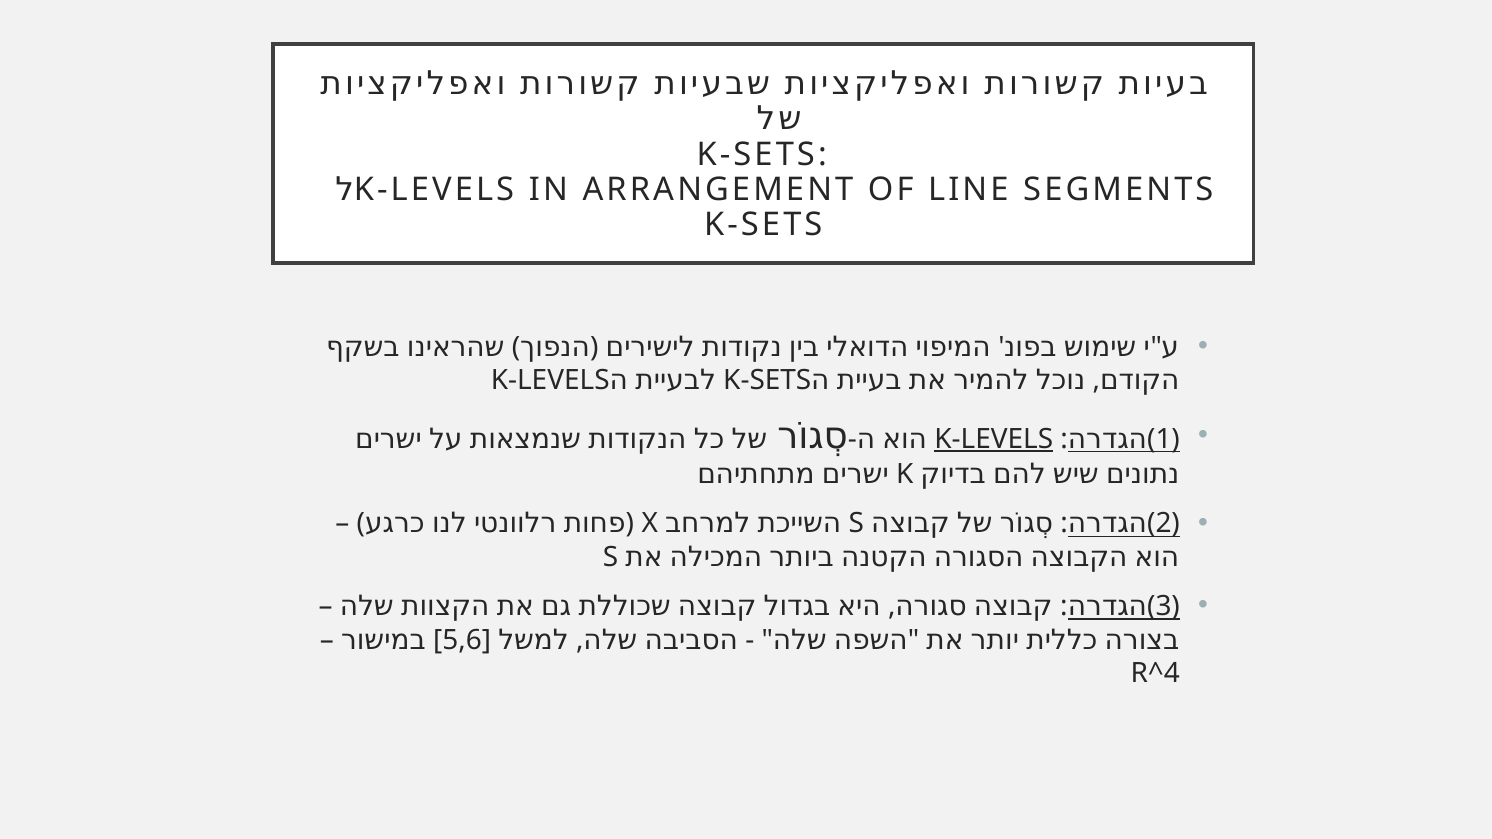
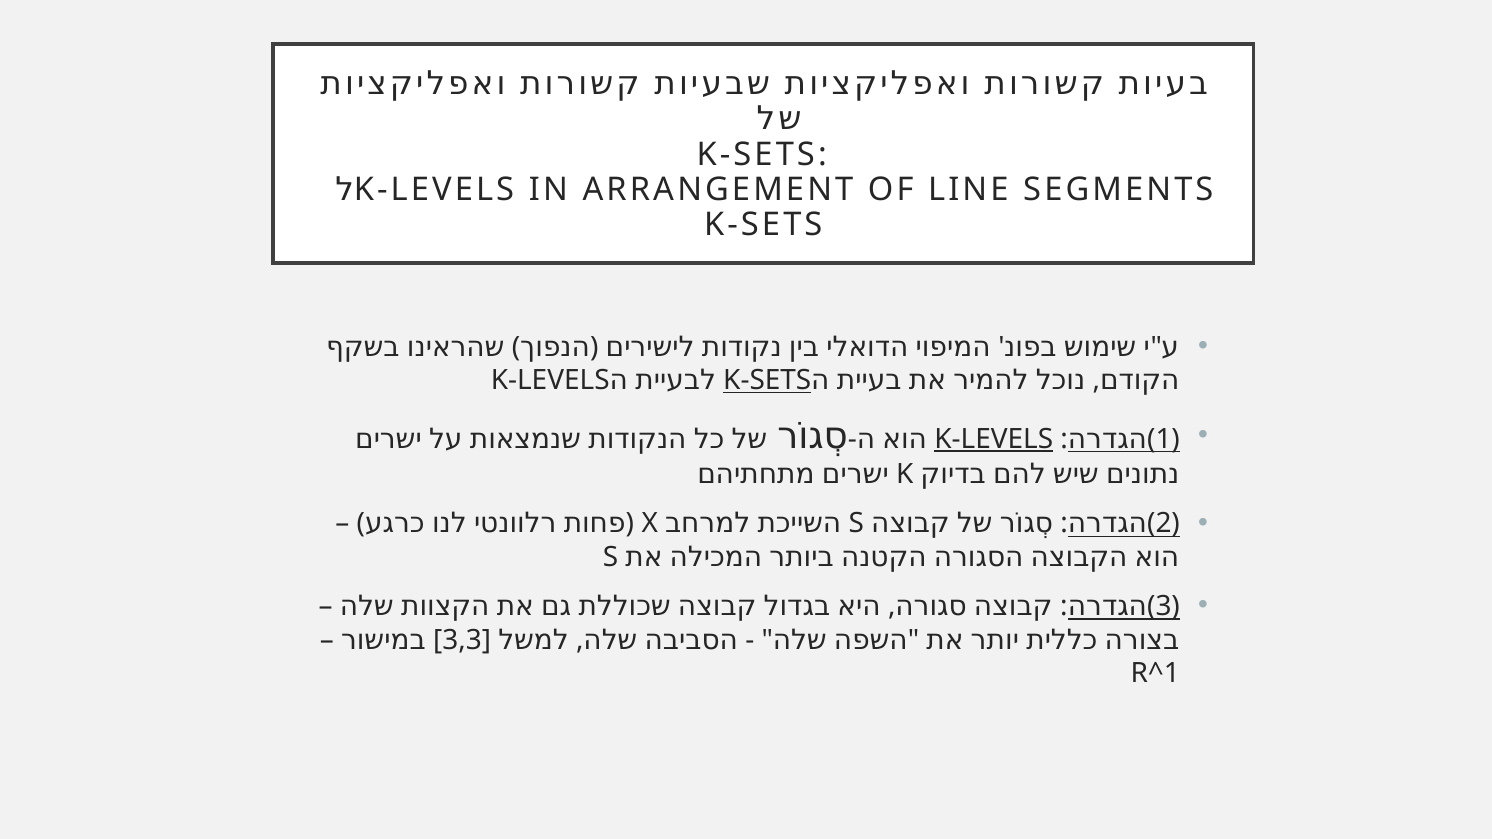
K-SETS at (767, 381) underline: none -> present
5,6: 5,6 -> 3,3
R^4: R^4 -> R^1
